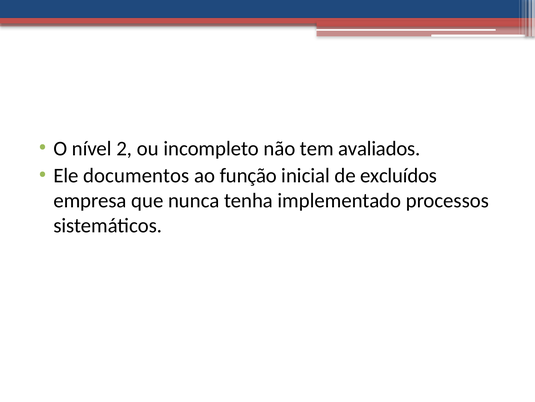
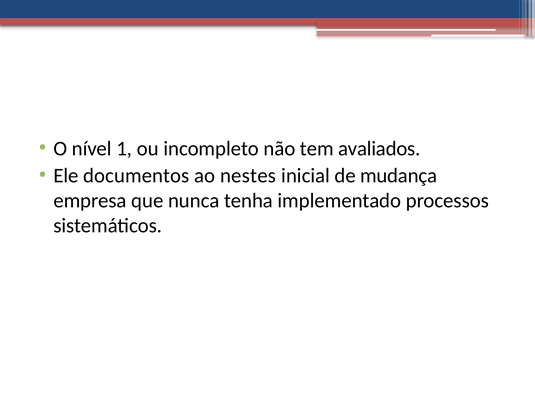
2: 2 -> 1
função: função -> nestes
excluídos: excluídos -> mudança
